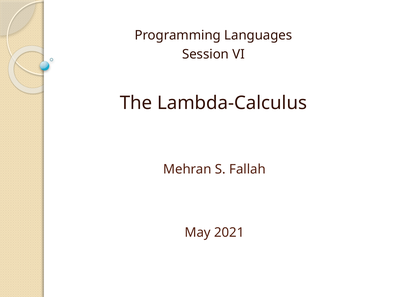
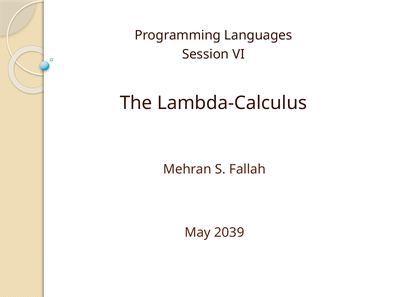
2021: 2021 -> 2039
